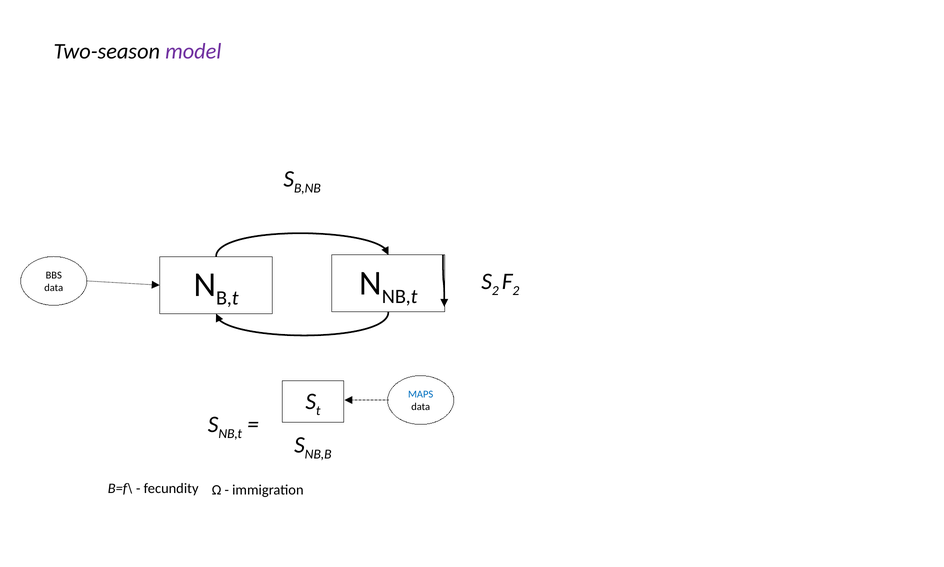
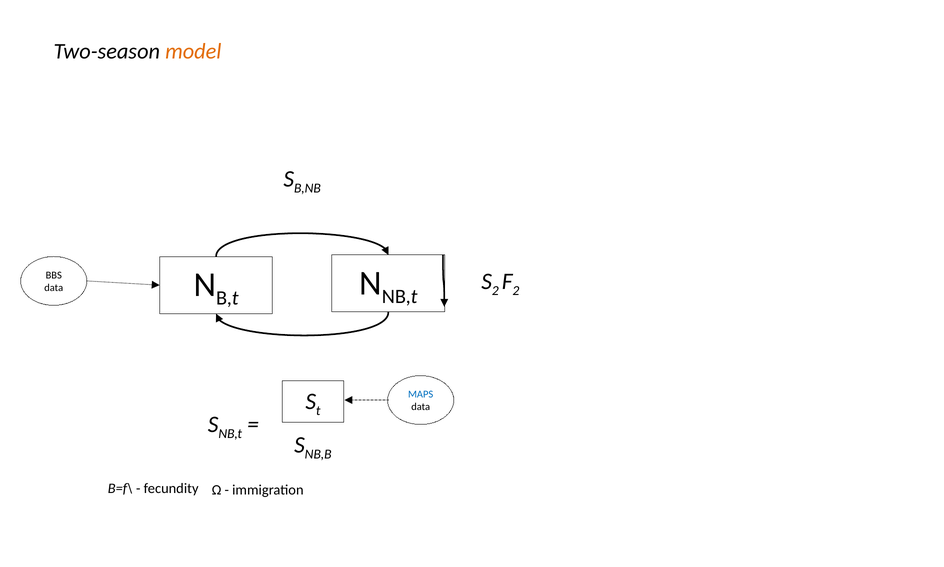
model colour: purple -> orange
